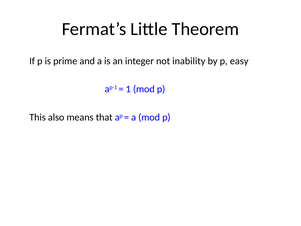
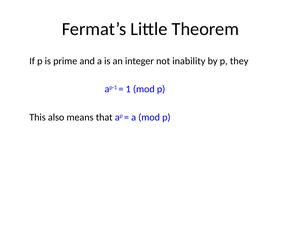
easy: easy -> they
